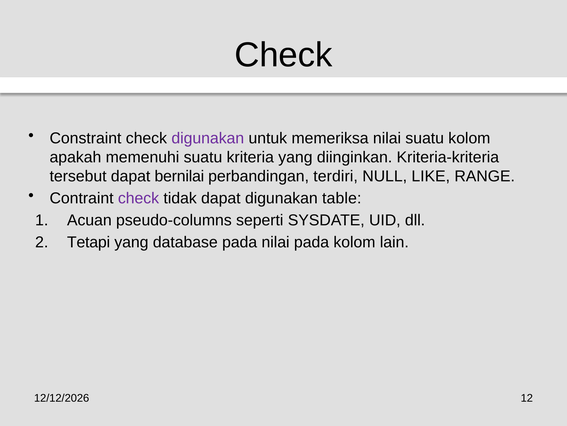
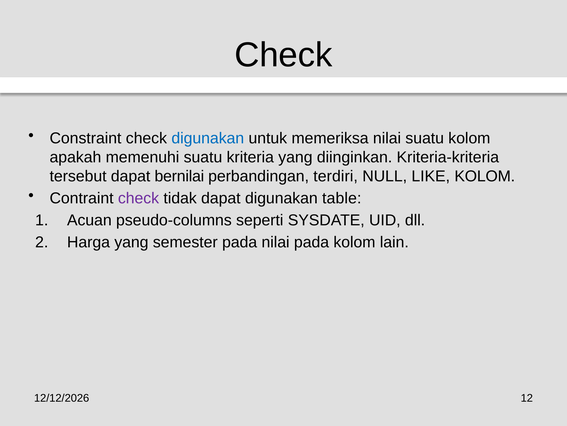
digunakan at (208, 138) colour: purple -> blue
LIKE RANGE: RANGE -> KOLOM
Tetapi: Tetapi -> Harga
database: database -> semester
